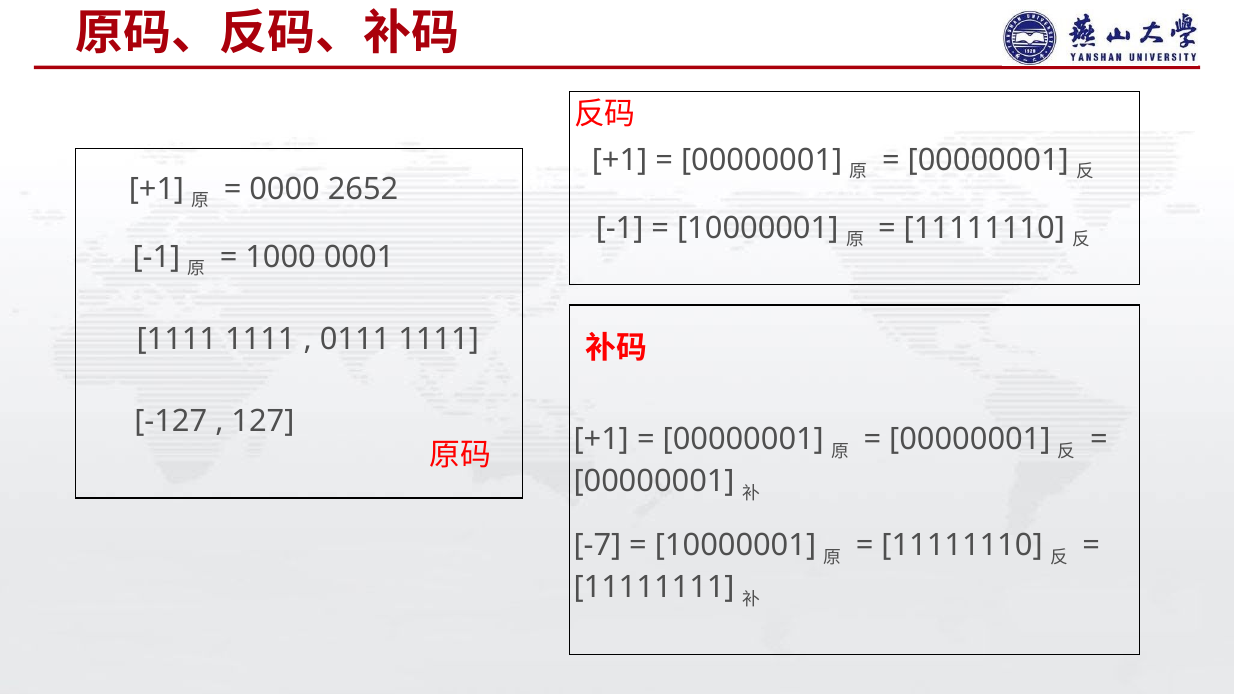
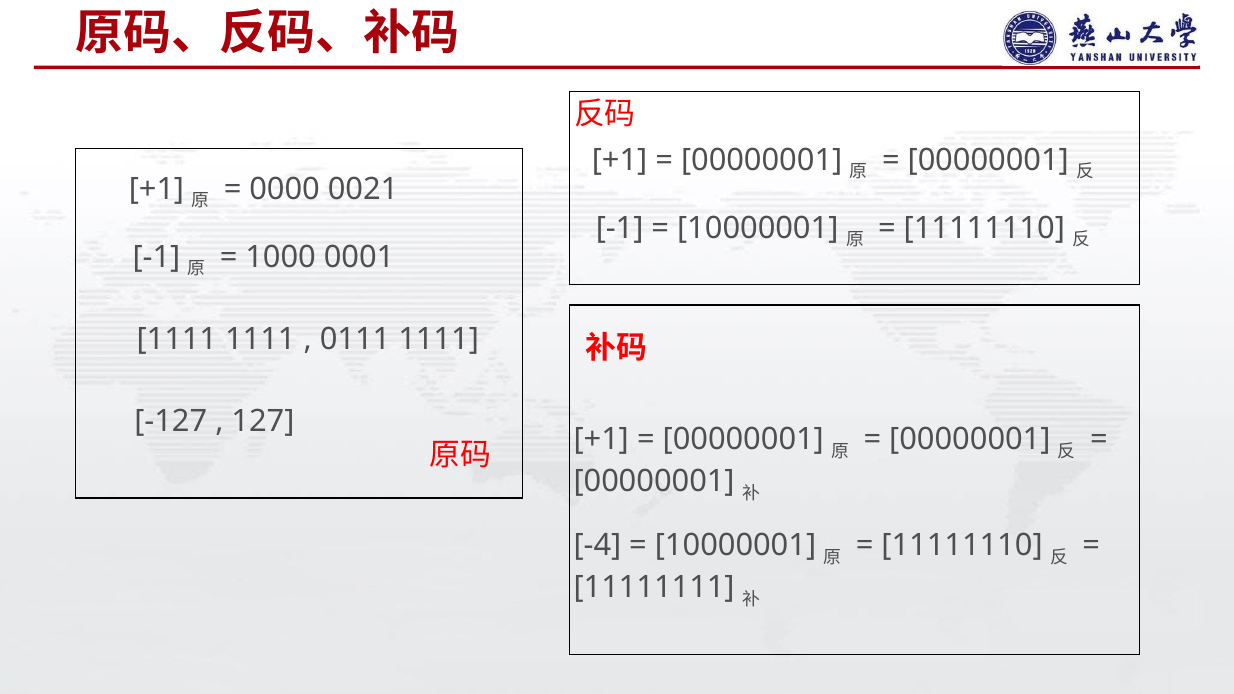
2652: 2652 -> 0021
-7: -7 -> -4
